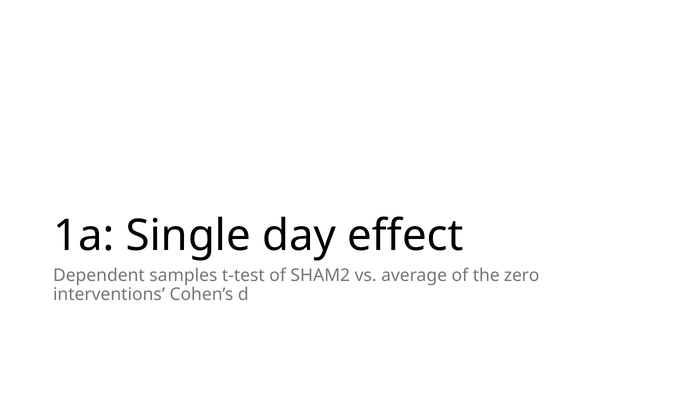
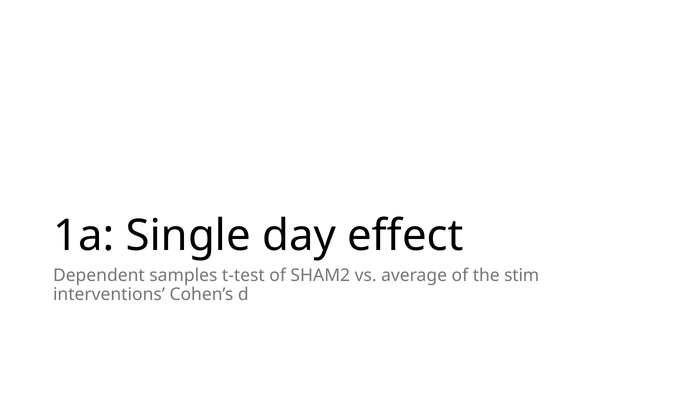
zero: zero -> stim
